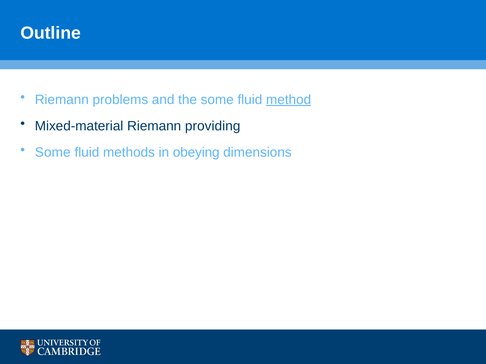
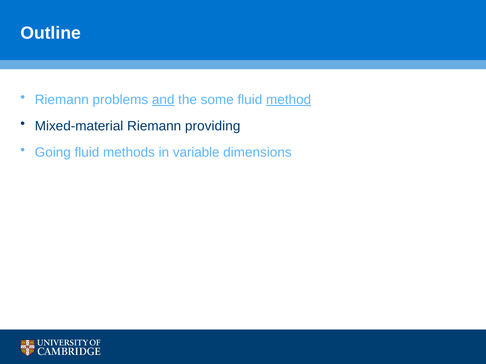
and underline: none -> present
Some at (53, 152): Some -> Going
obeying: obeying -> variable
